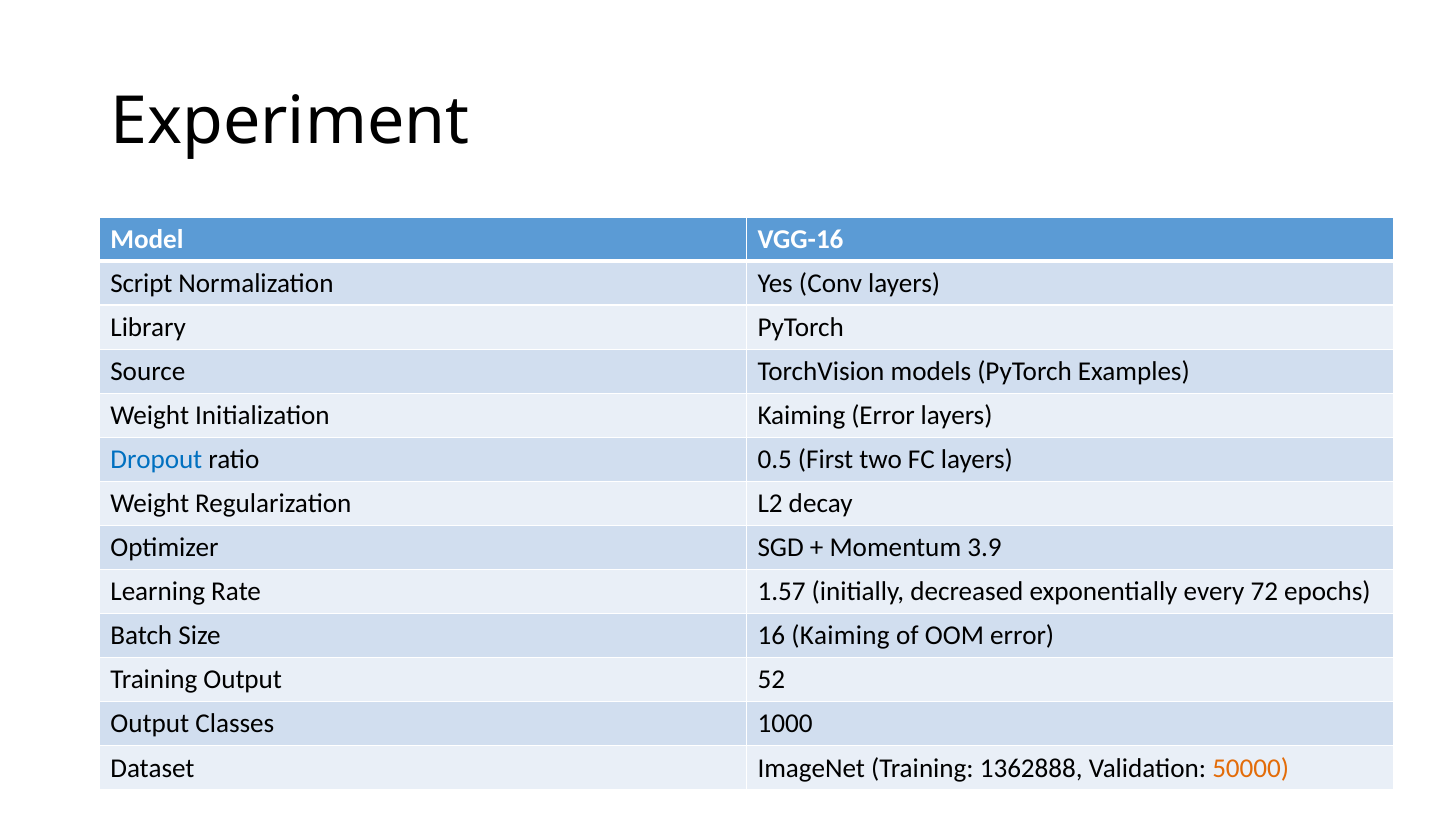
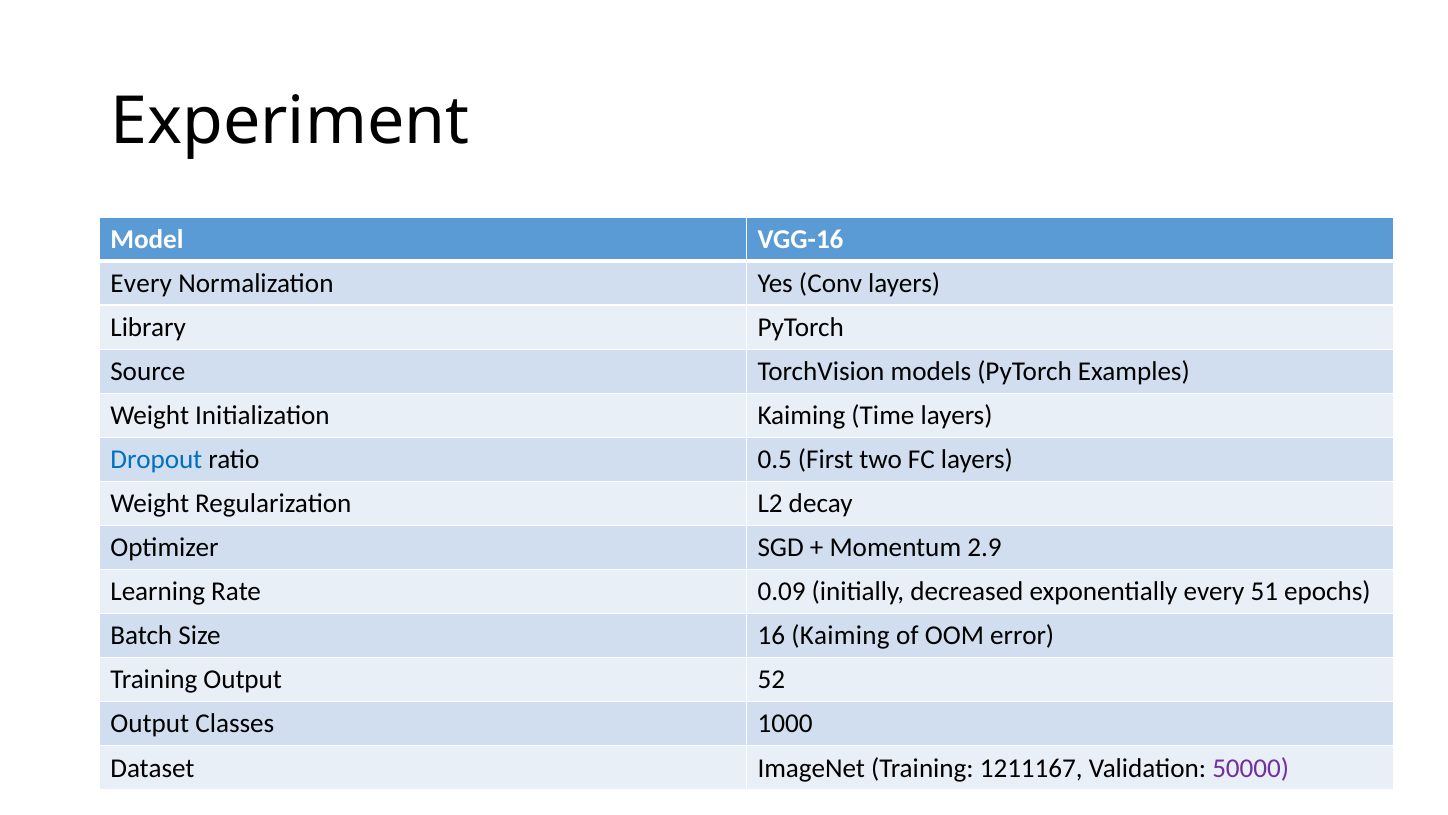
Script at (141, 283): Script -> Every
Kaiming Error: Error -> Time
3.9: 3.9 -> 2.9
1.57: 1.57 -> 0.09
72: 72 -> 51
1362888: 1362888 -> 1211167
50000 colour: orange -> purple
